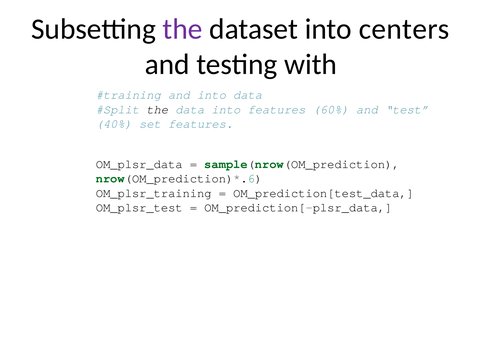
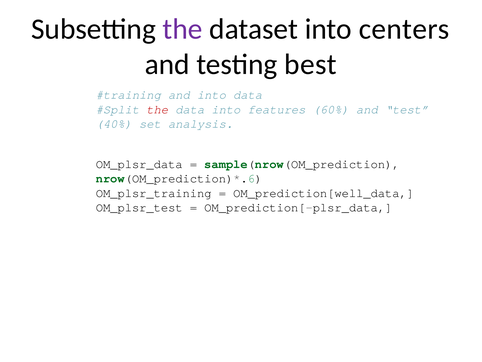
with: with -> best
the at (157, 109) colour: black -> red
set features: features -> analysis
OM_prediction[test_data: OM_prediction[test_data -> OM_prediction[well_data
